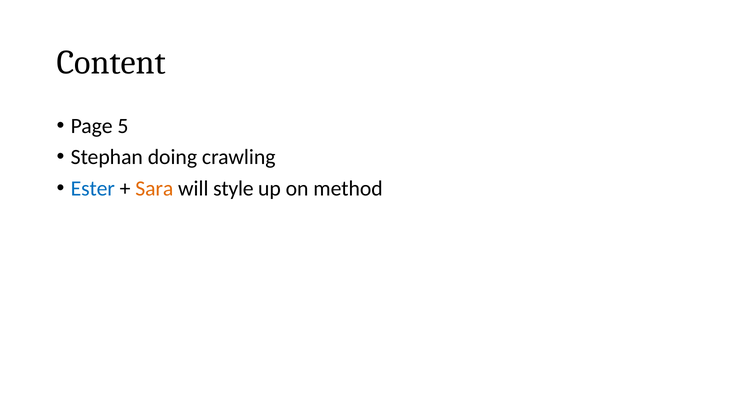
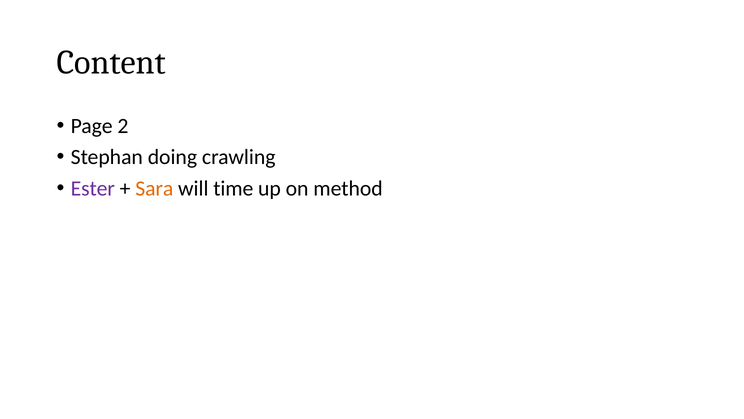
5: 5 -> 2
Ester colour: blue -> purple
style: style -> time
